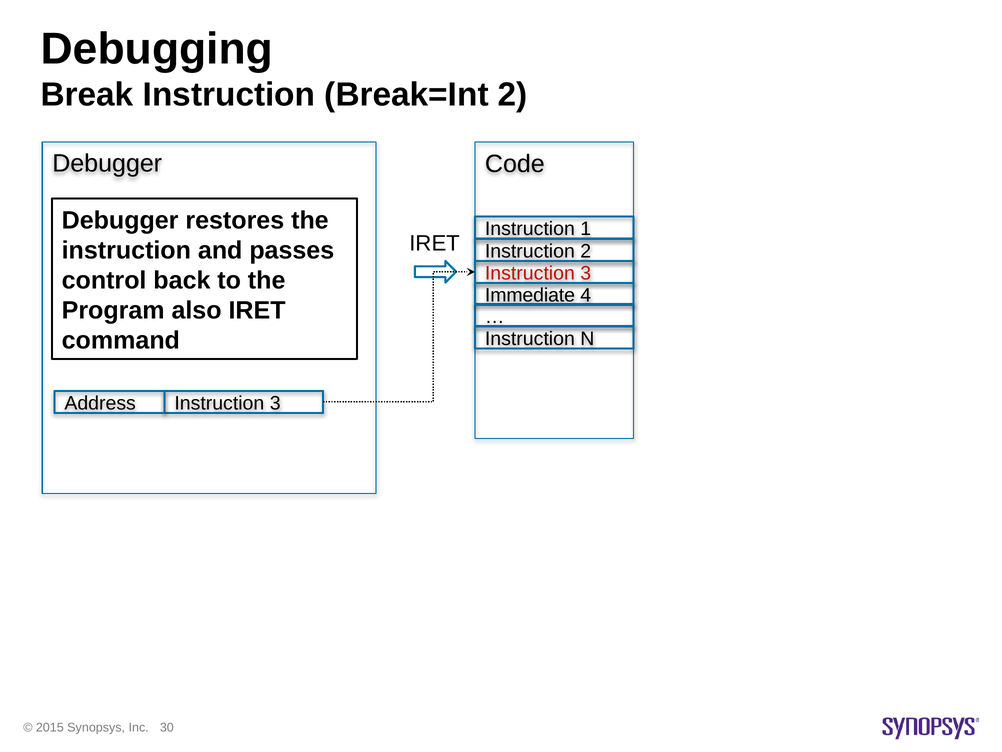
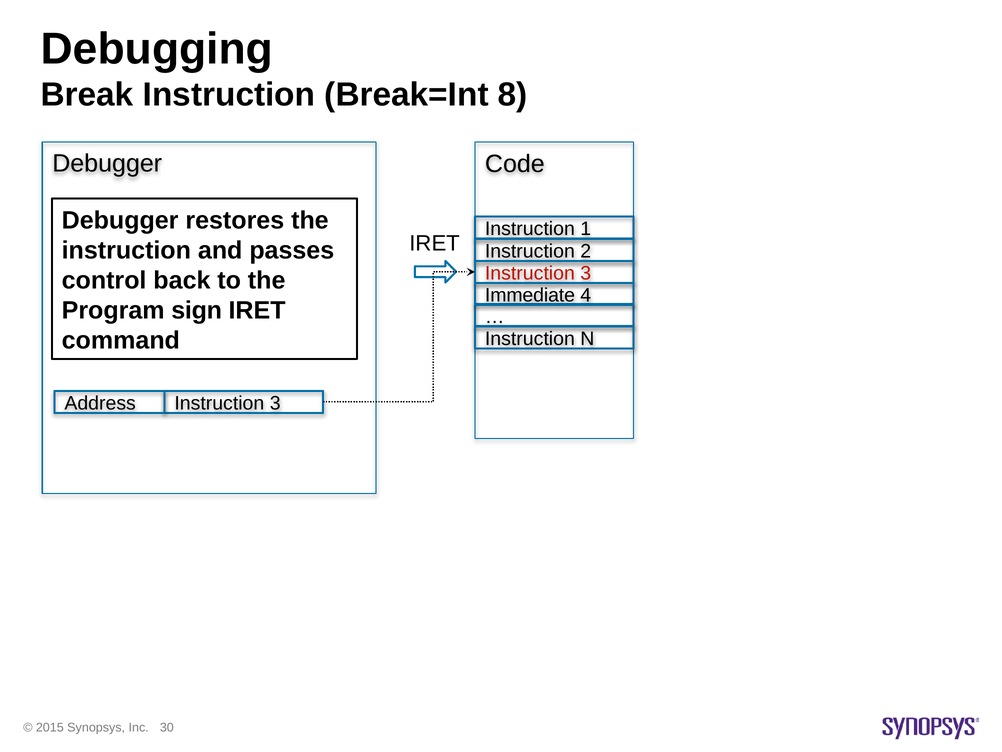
Break=Int 2: 2 -> 8
also: also -> sign
